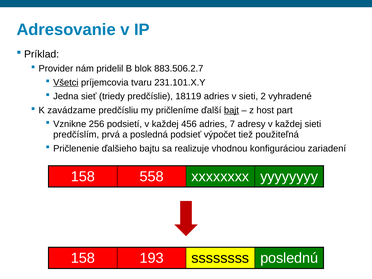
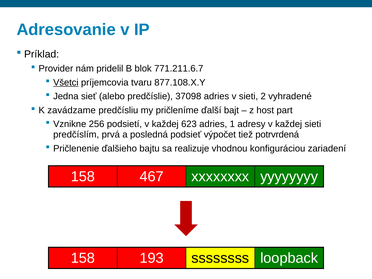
883.506.2.7: 883.506.2.7 -> 771.211.6.7
231.101.X.Y: 231.101.X.Y -> 877.108.X.Y
triedy: triedy -> alebo
18119: 18119 -> 37098
bajt underline: present -> none
456: 456 -> 623
7: 7 -> 1
použiteľná: použiteľná -> potrvrdená
558: 558 -> 467
poslednú: poslednú -> loopback
